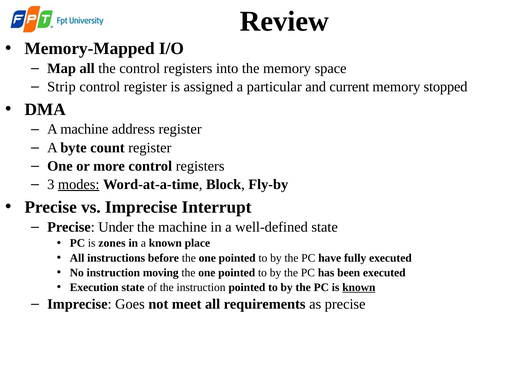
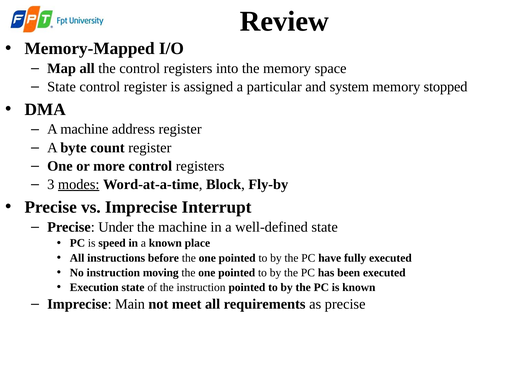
Strip at (61, 87): Strip -> State
current: current -> system
zones: zones -> speed
known at (359, 287) underline: present -> none
Goes: Goes -> Main
